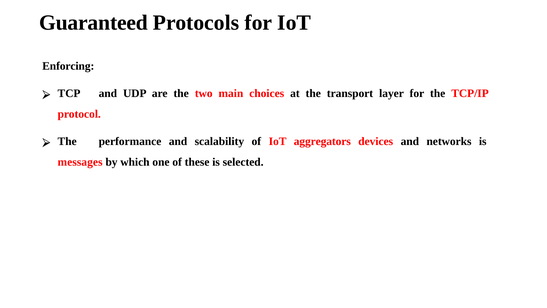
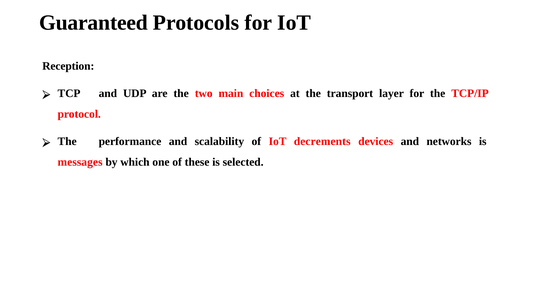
Enforcing: Enforcing -> Reception
aggregators: aggregators -> decrements
